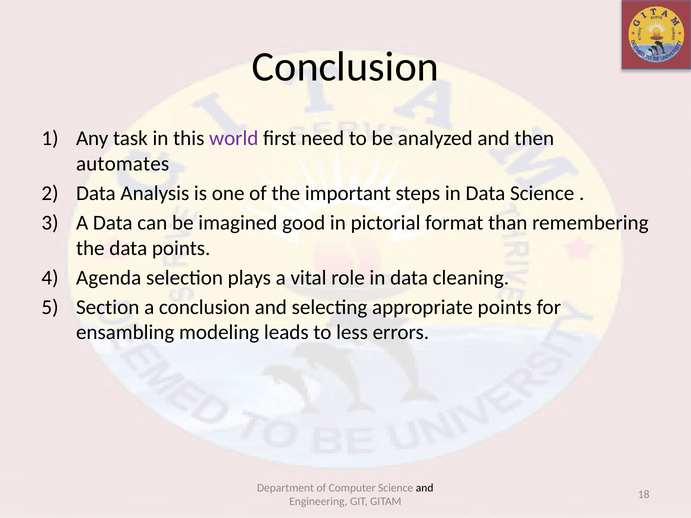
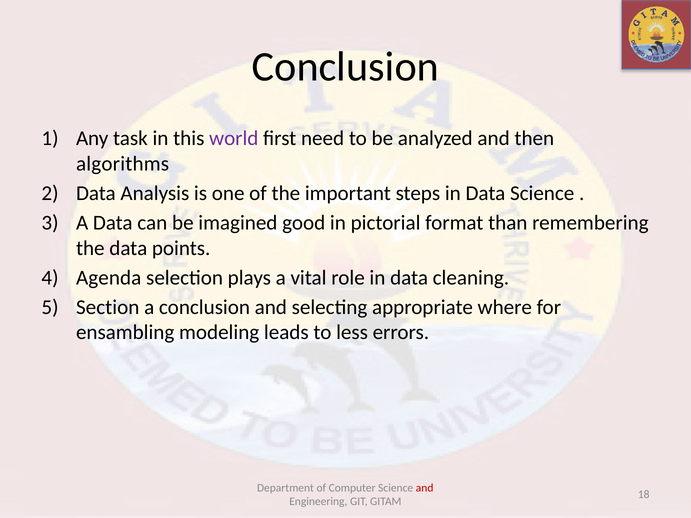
automates: automates -> algorithms
appropriate points: points -> where
and at (425, 488) colour: black -> red
